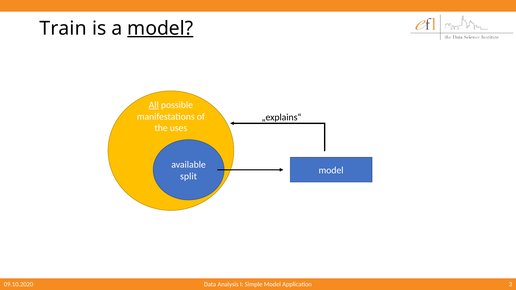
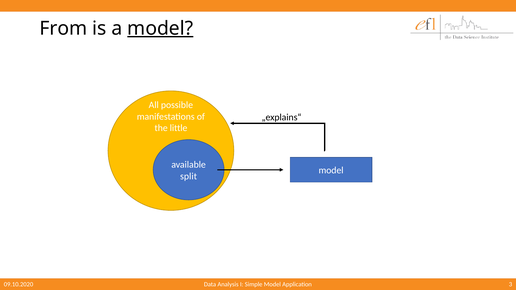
Train: Train -> From
All underline: present -> none
uses: uses -> little
